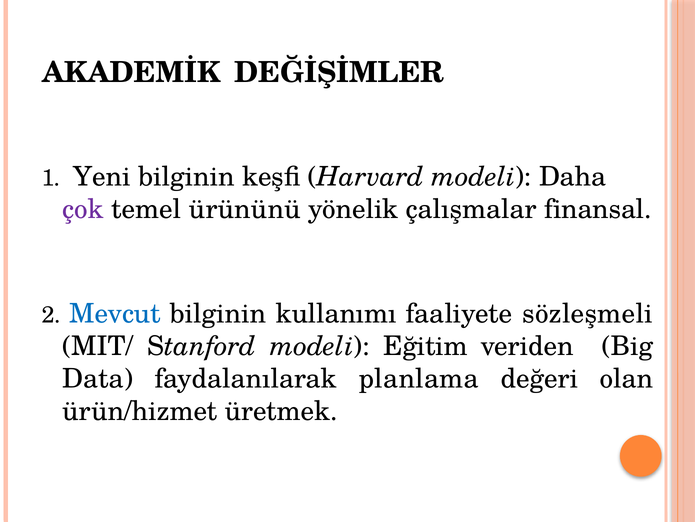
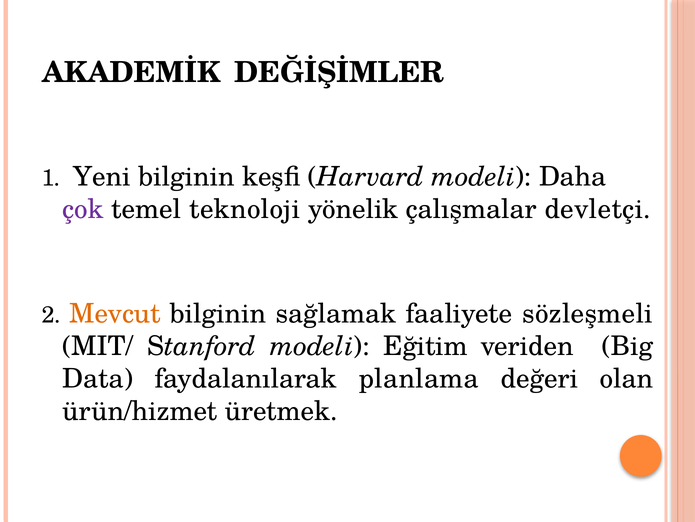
ürününü: ürününü -> teknoloji
finansal: finansal -> devletçi
Mevcut colour: blue -> orange
kullanımı: kullanımı -> sağlamak
